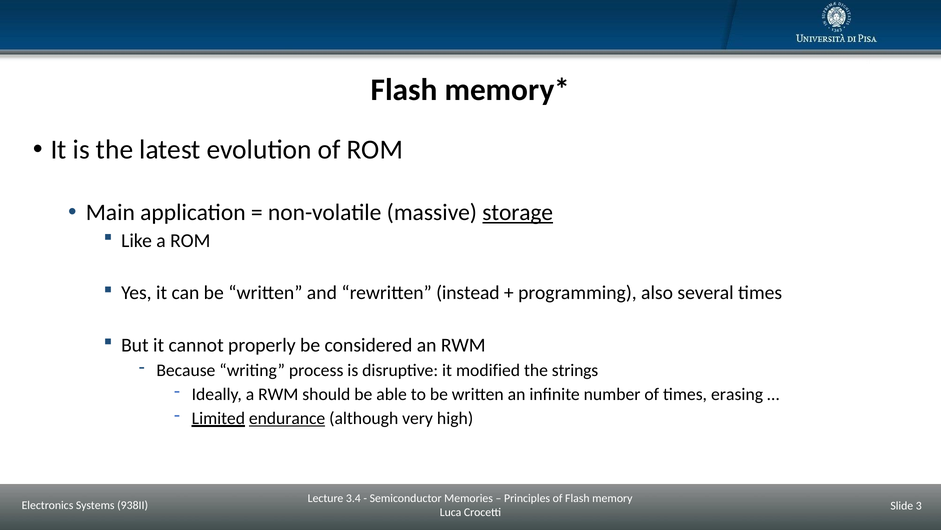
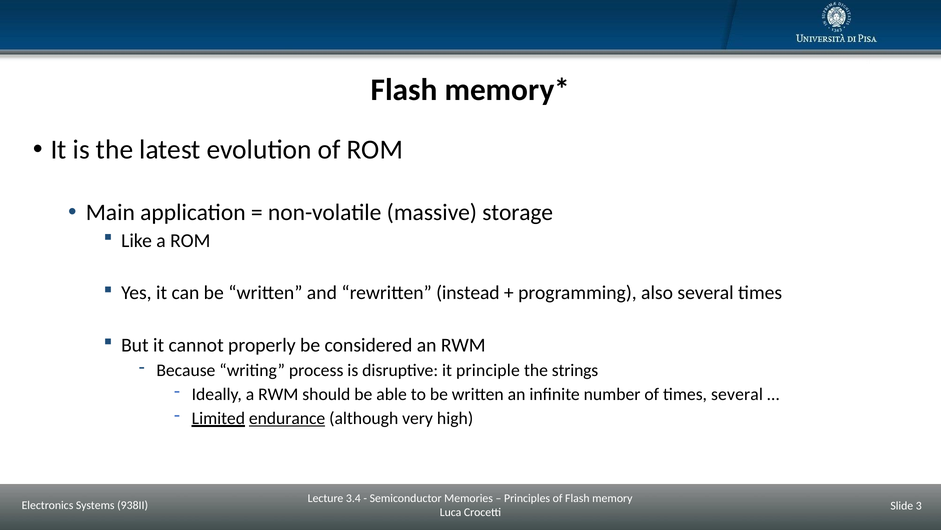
storage underline: present -> none
modified: modified -> principle
times erasing: erasing -> several
